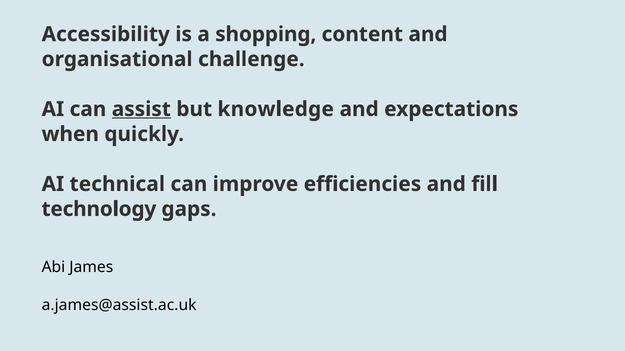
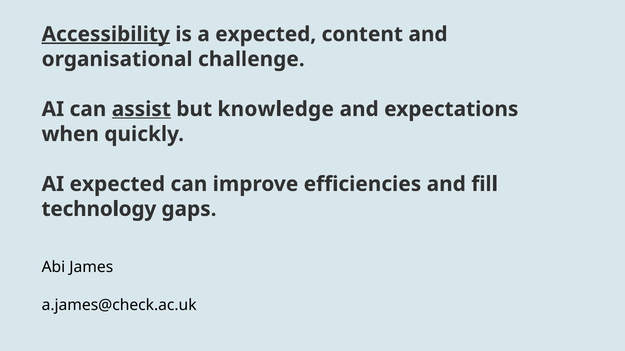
Accessibility underline: none -> present
a shopping: shopping -> expected
AI technical: technical -> expected
a.james@assist.ac.uk: a.james@assist.ac.uk -> a.james@check.ac.uk
